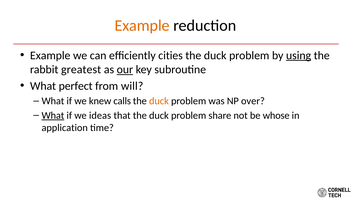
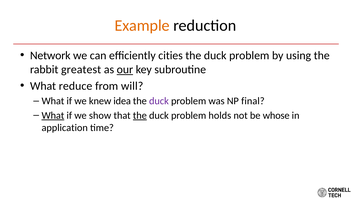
Example at (50, 55): Example -> Network
using underline: present -> none
perfect: perfect -> reduce
calls: calls -> idea
duck at (159, 101) colour: orange -> purple
over: over -> final
ideas: ideas -> show
the at (140, 115) underline: none -> present
share: share -> holds
